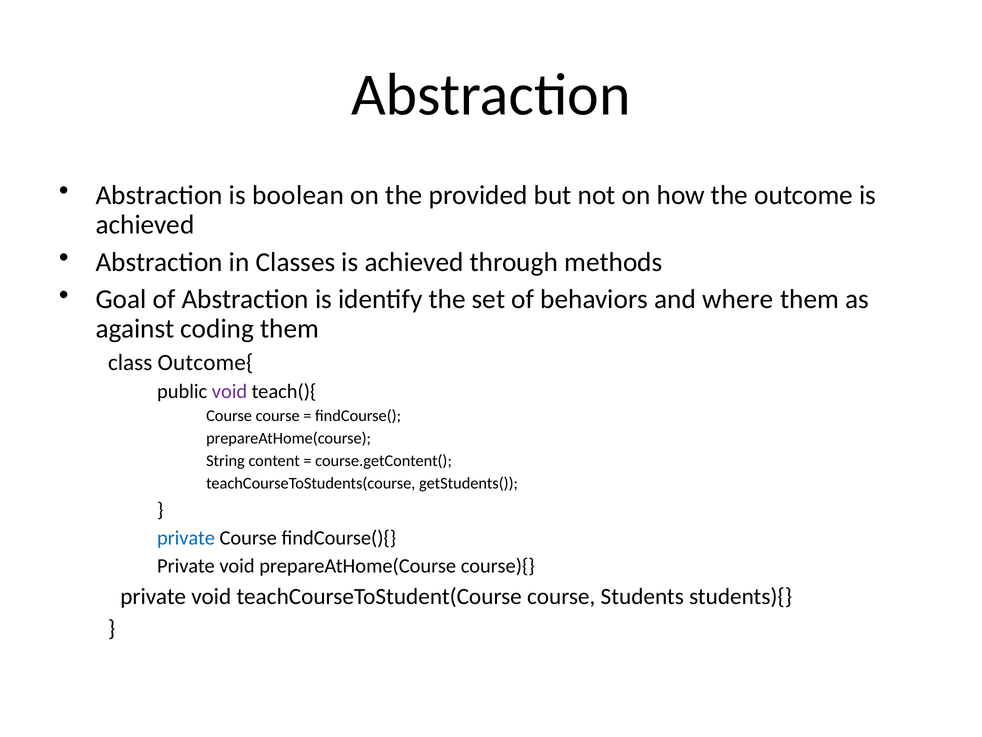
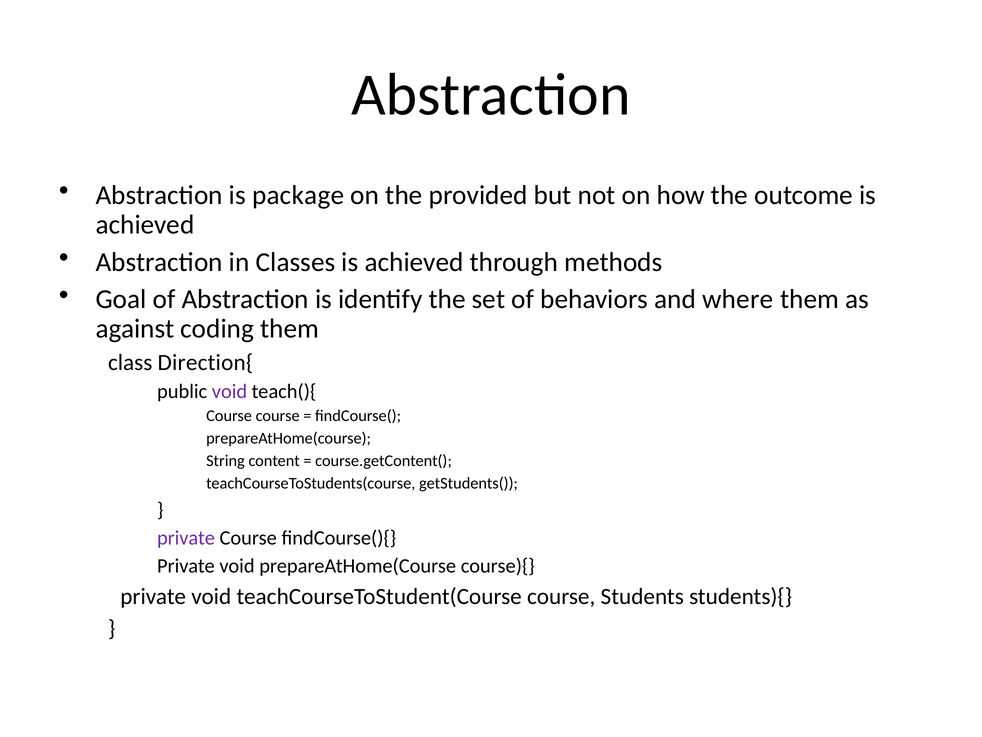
boolean: boolean -> package
Outcome{: Outcome{ -> Direction{
private at (186, 537) colour: blue -> purple
